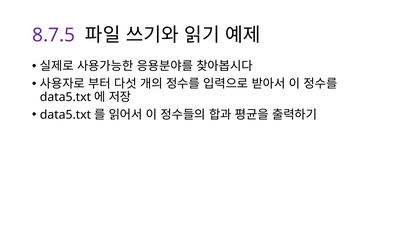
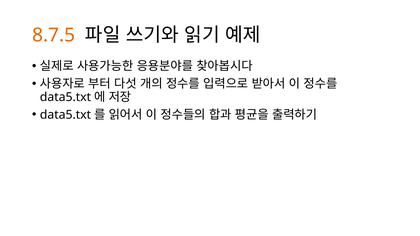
8.7.5 colour: purple -> orange
